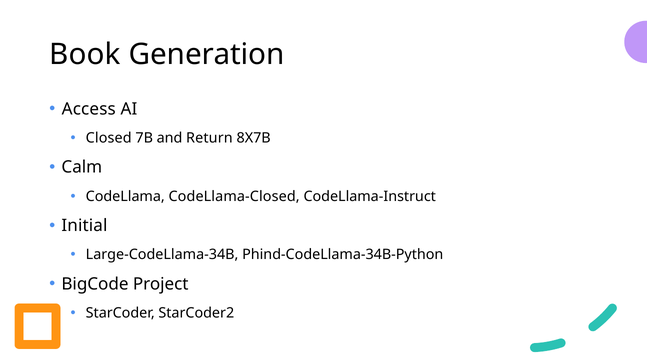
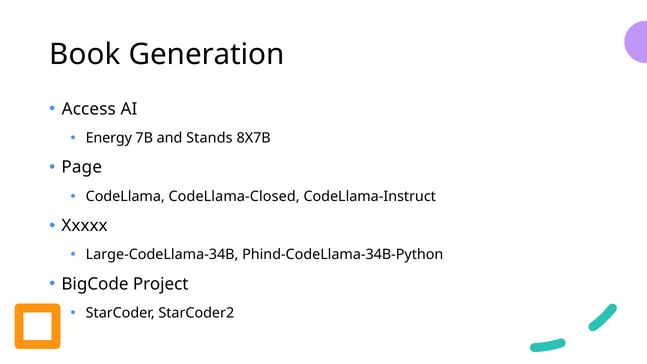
Closed: Closed -> Energy
Return: Return -> Stands
Calm: Calm -> Page
Initial: Initial -> Xxxxx
